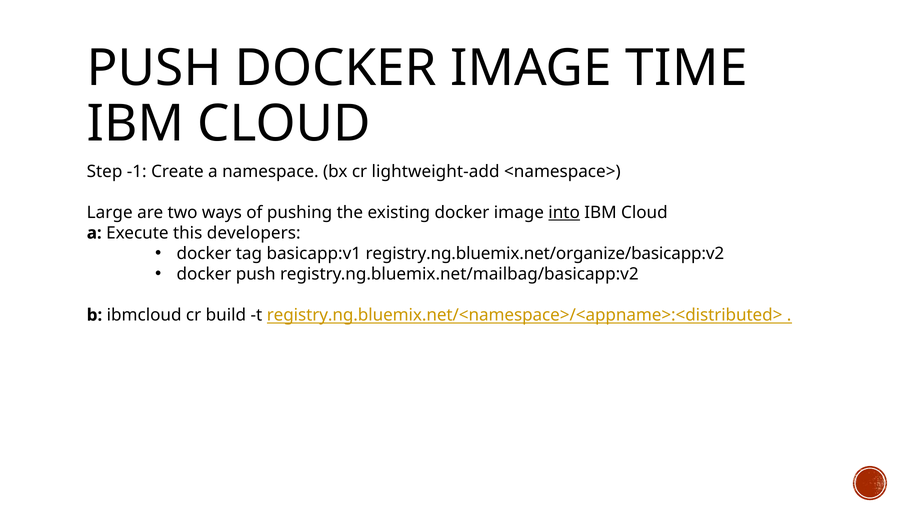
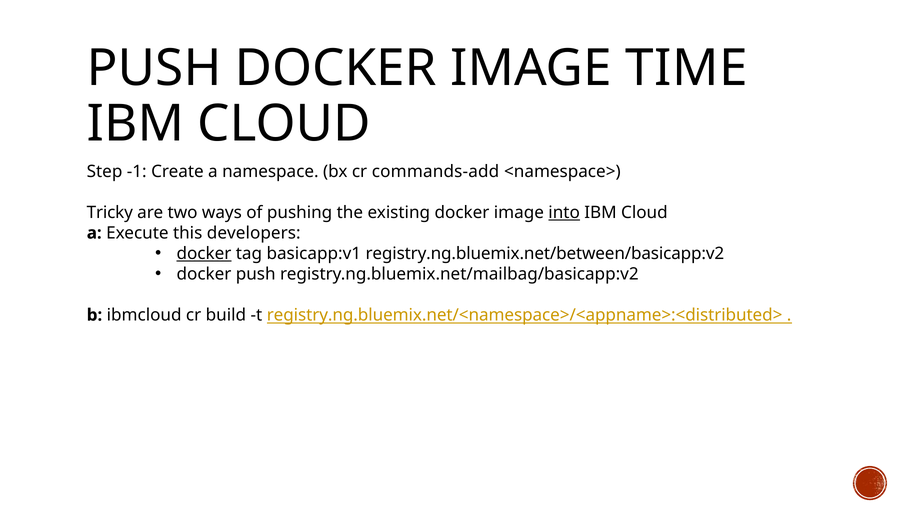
lightweight-add: lightweight-add -> commands-add
Large: Large -> Tricky
docker at (204, 254) underline: none -> present
registry.ng.bluemix.net/organize/basicapp:v2: registry.ng.bluemix.net/organize/basicapp:v2 -> registry.ng.bluemix.net/between/basicapp:v2
